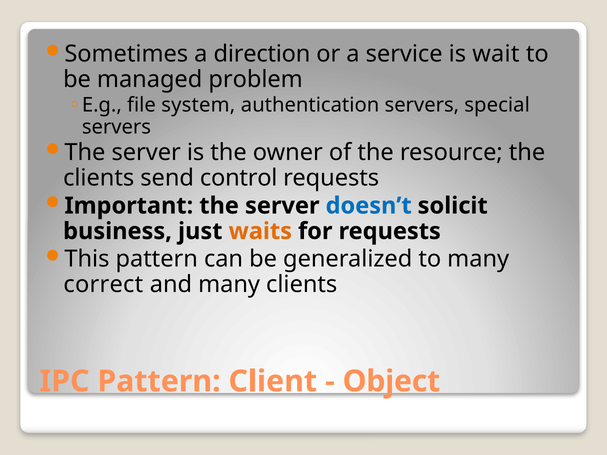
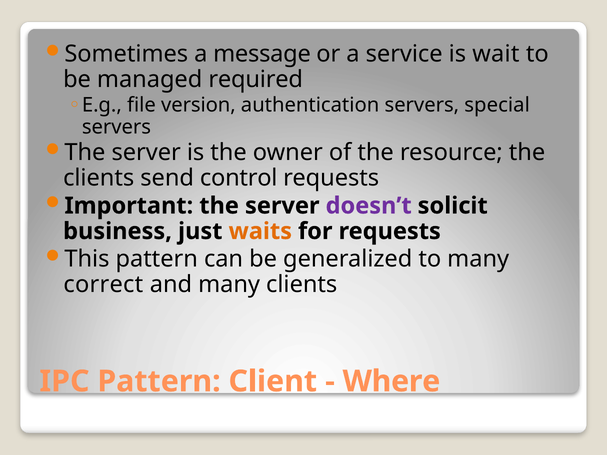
direction: direction -> message
problem: problem -> required
system: system -> version
doesn’t colour: blue -> purple
Object: Object -> Where
